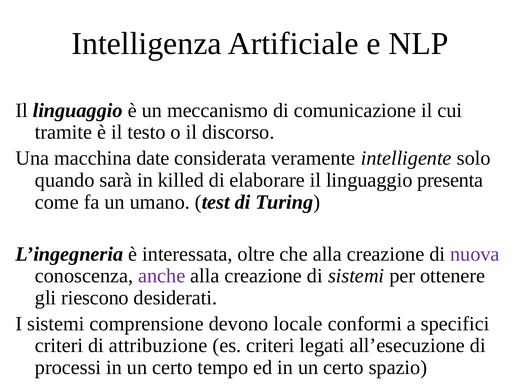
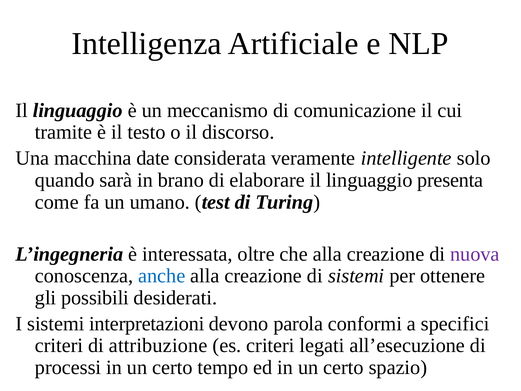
killed: killed -> brano
anche colour: purple -> blue
riescono: riescono -> possibili
comprensione: comprensione -> interpretazioni
locale: locale -> parola
